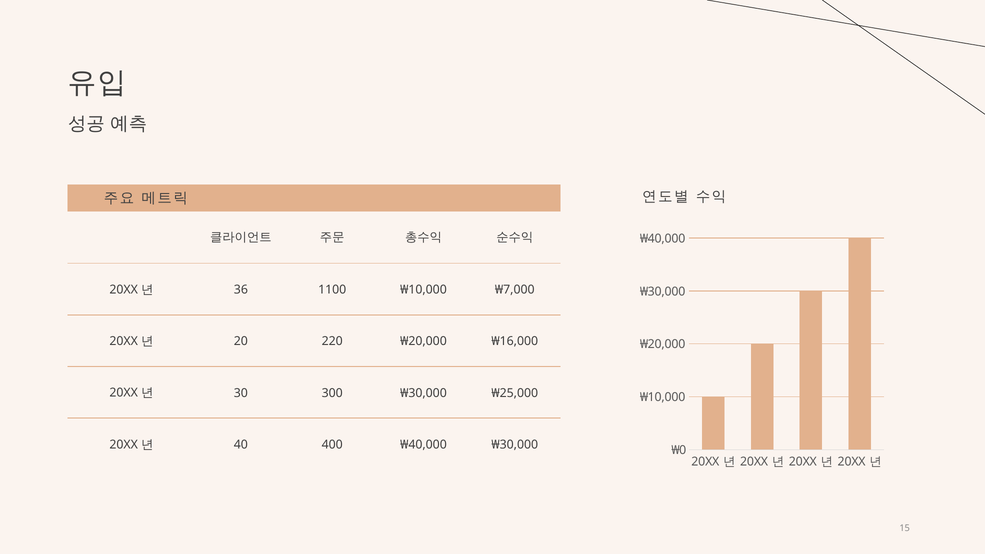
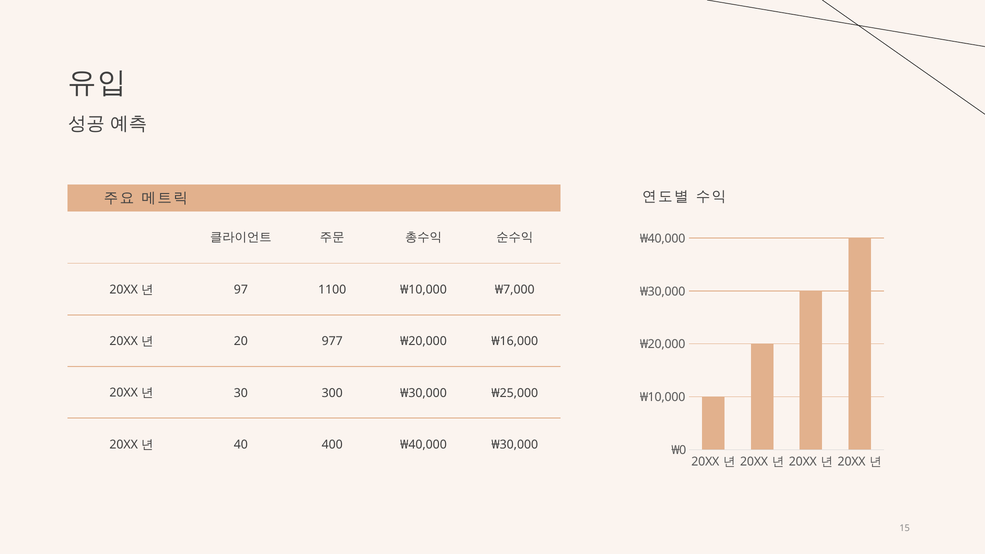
36: 36 -> 97
220: 220 -> 977
